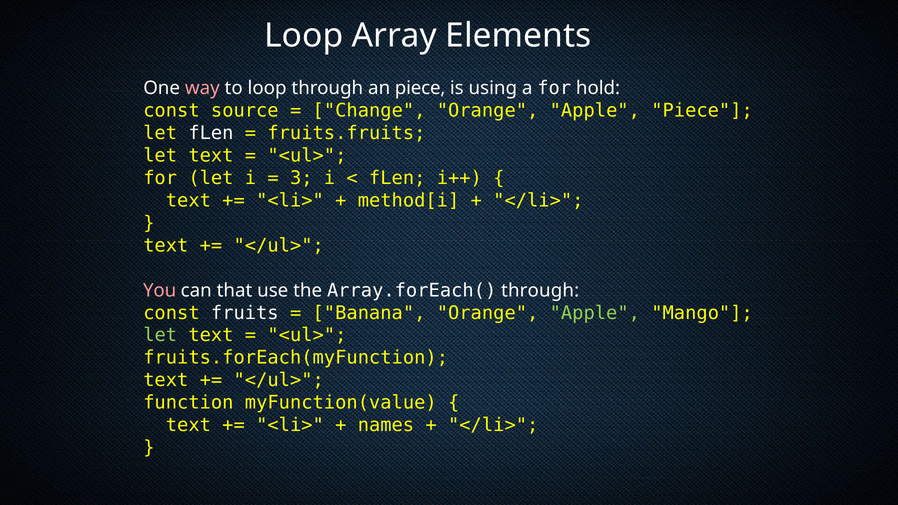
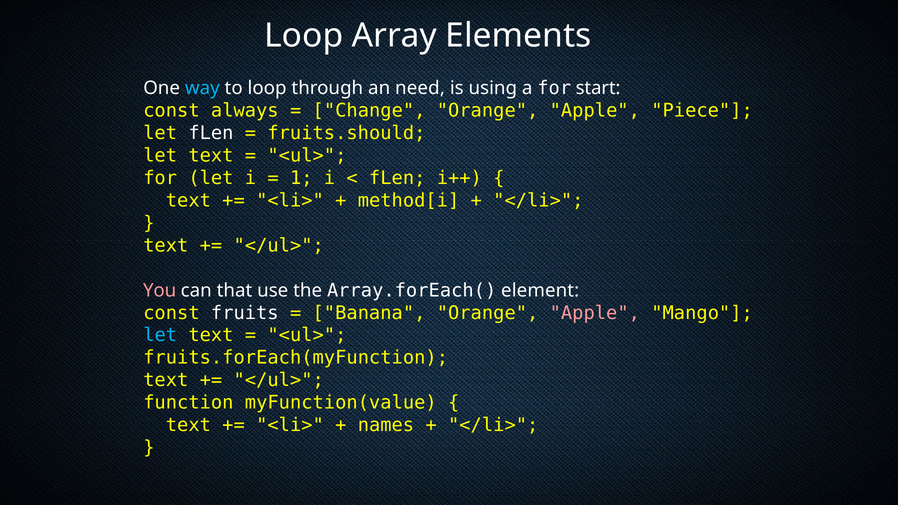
way colour: pink -> light blue
an piece: piece -> need
hold: hold -> start
source: source -> always
fruits.fruits: fruits.fruits -> fruits.should
3: 3 -> 1
Array.forEach( through: through -> element
Apple at (595, 313) colour: light green -> pink
let at (160, 335) colour: light green -> light blue
